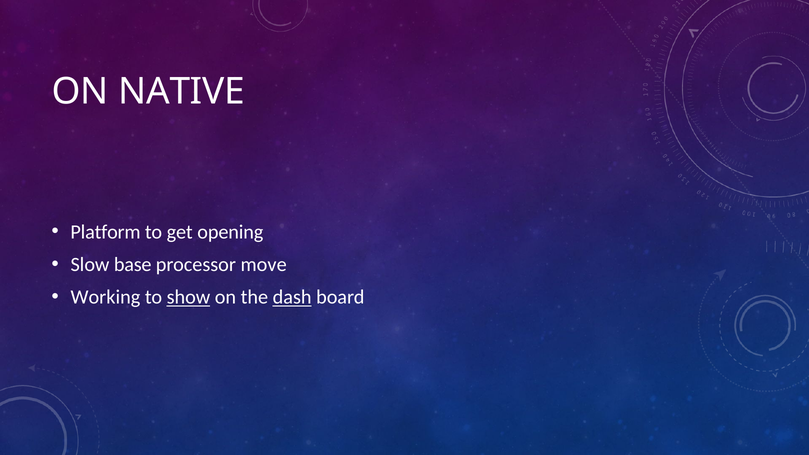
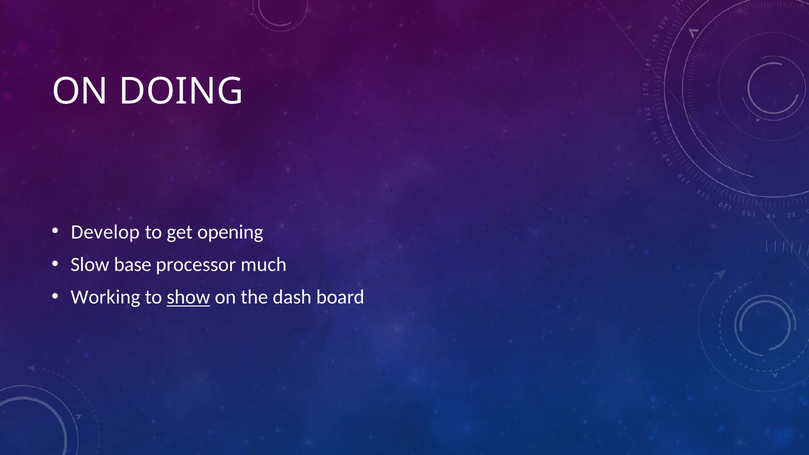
NATIVE: NATIVE -> DOING
Platform: Platform -> Develop
move: move -> much
dash underline: present -> none
